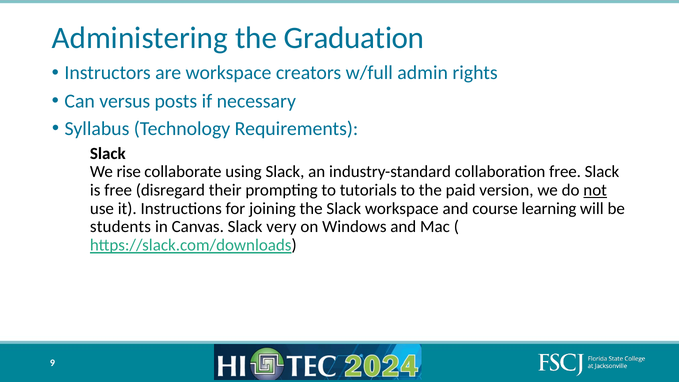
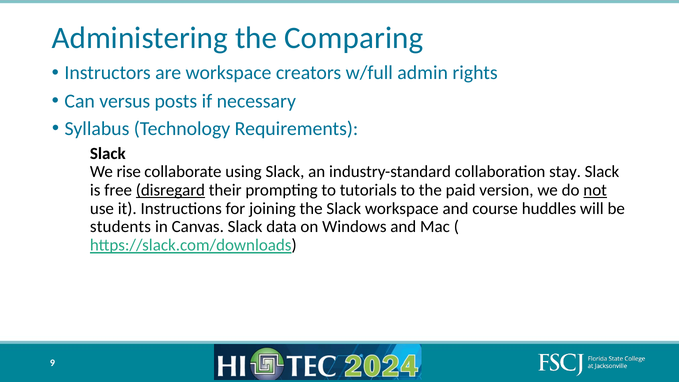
Graduation: Graduation -> Comparing
collaboration free: free -> stay
disregard underline: none -> present
learning: learning -> huddles
very: very -> data
